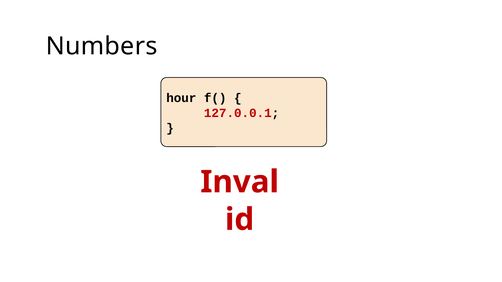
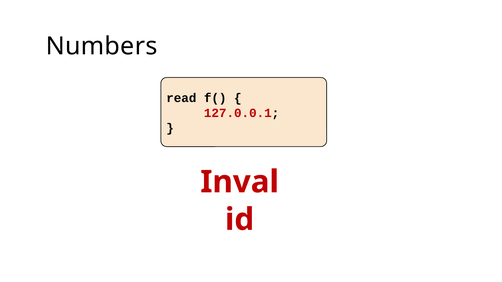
hour: hour -> read
